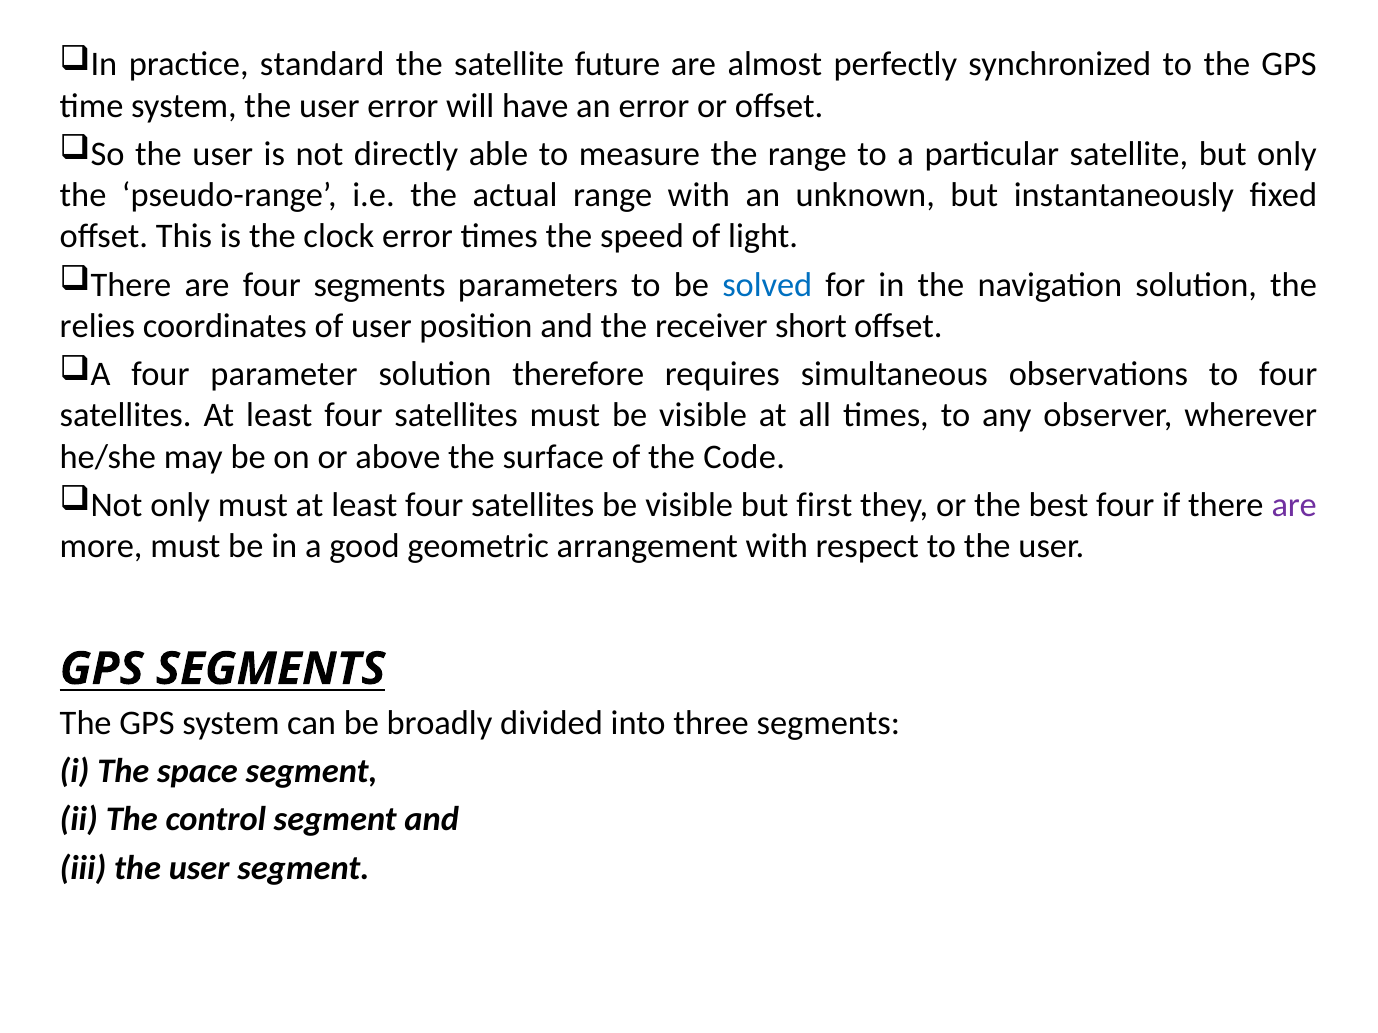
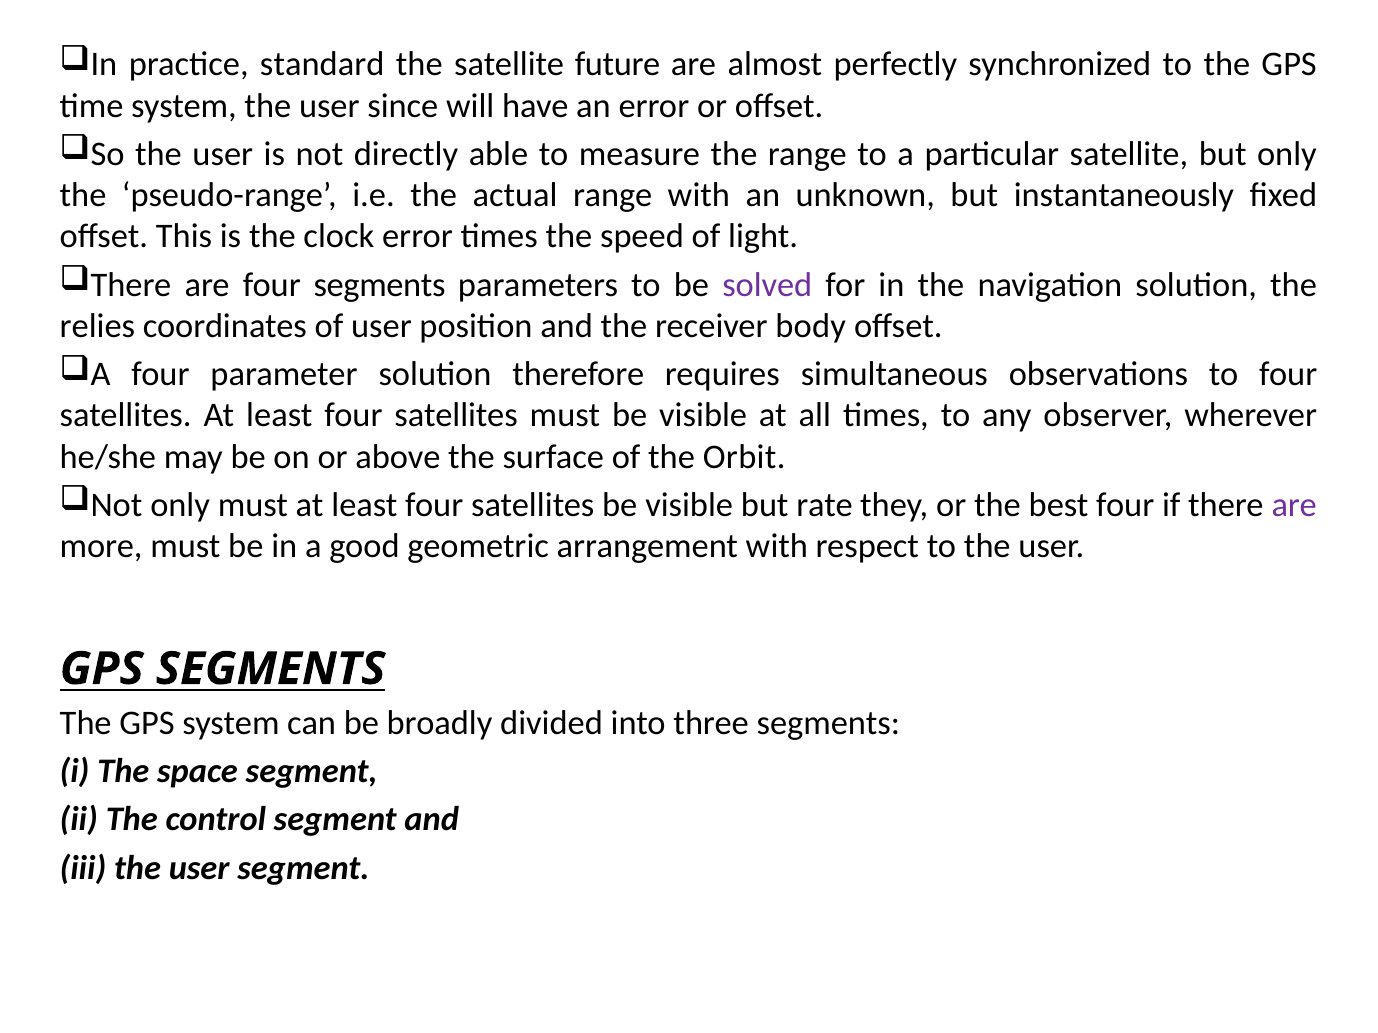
user error: error -> since
solved colour: blue -> purple
short: short -> body
Code: Code -> Orbit
first: first -> rate
